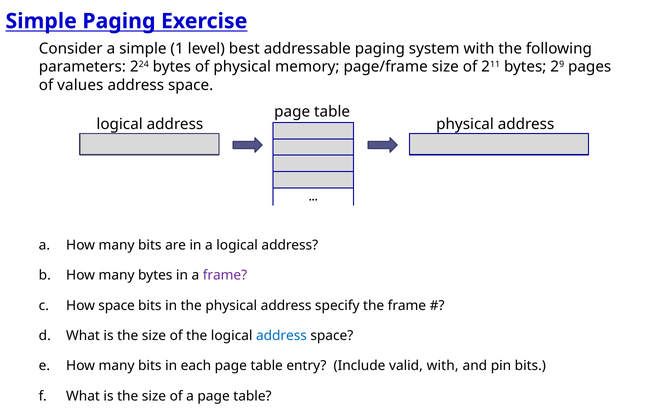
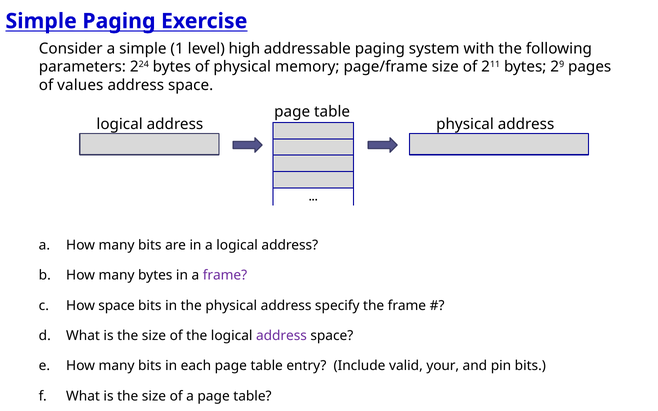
best: best -> high
address at (281, 336) colour: blue -> purple
valid with: with -> your
